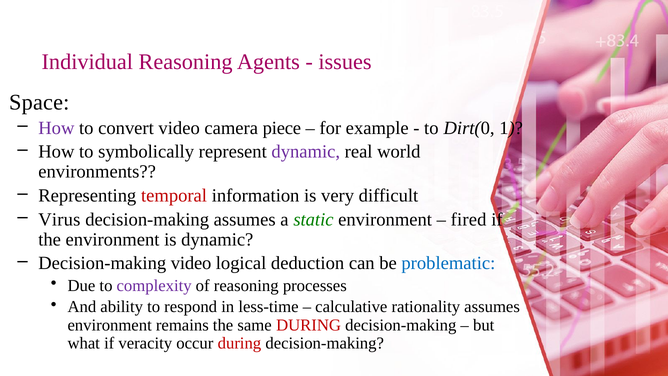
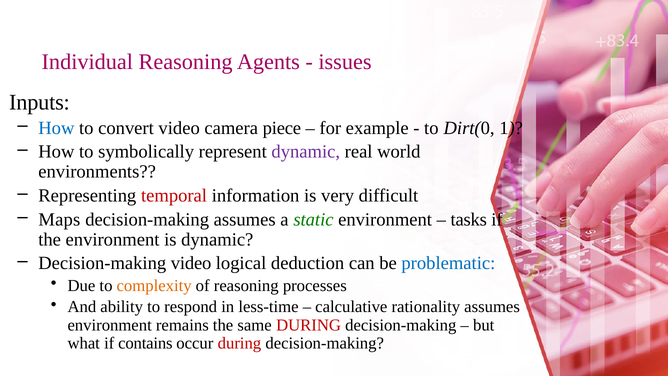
Space: Space -> Inputs
How at (56, 128) colour: purple -> blue
Virus: Virus -> Maps
fired: fired -> tasks
complexity colour: purple -> orange
veracity: veracity -> contains
